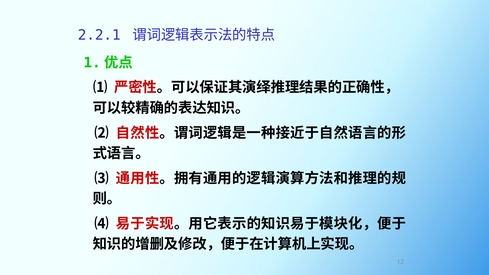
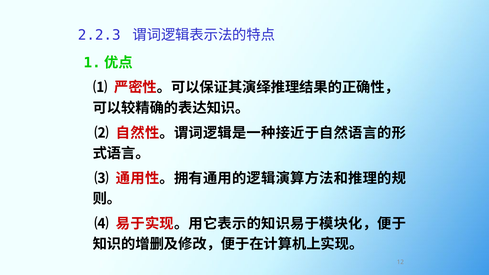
2.2.1: 2.2.1 -> 2.2.3
